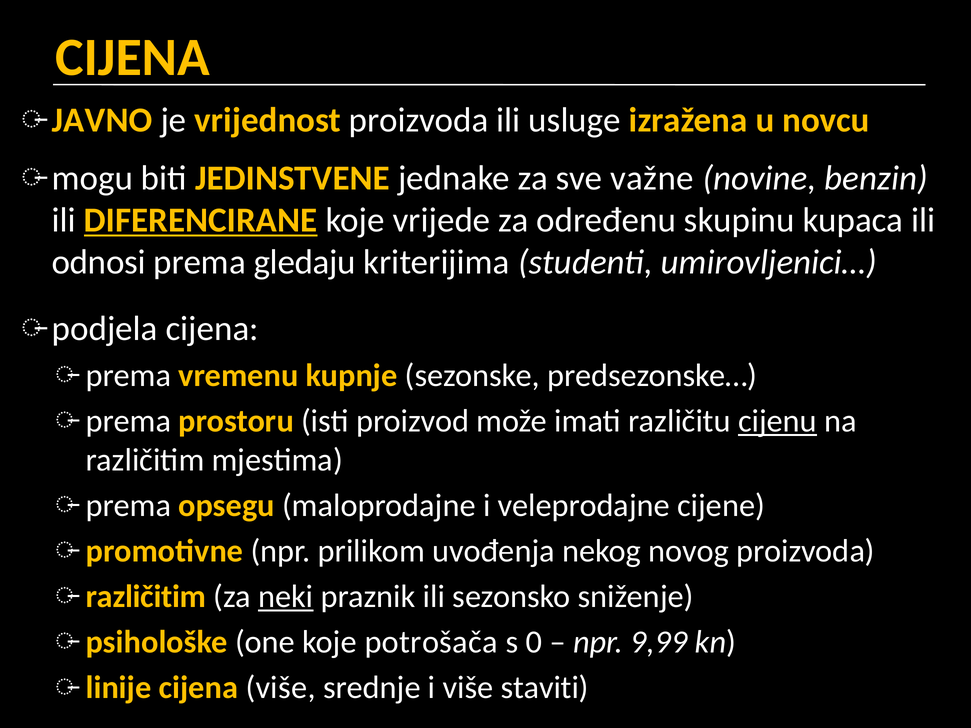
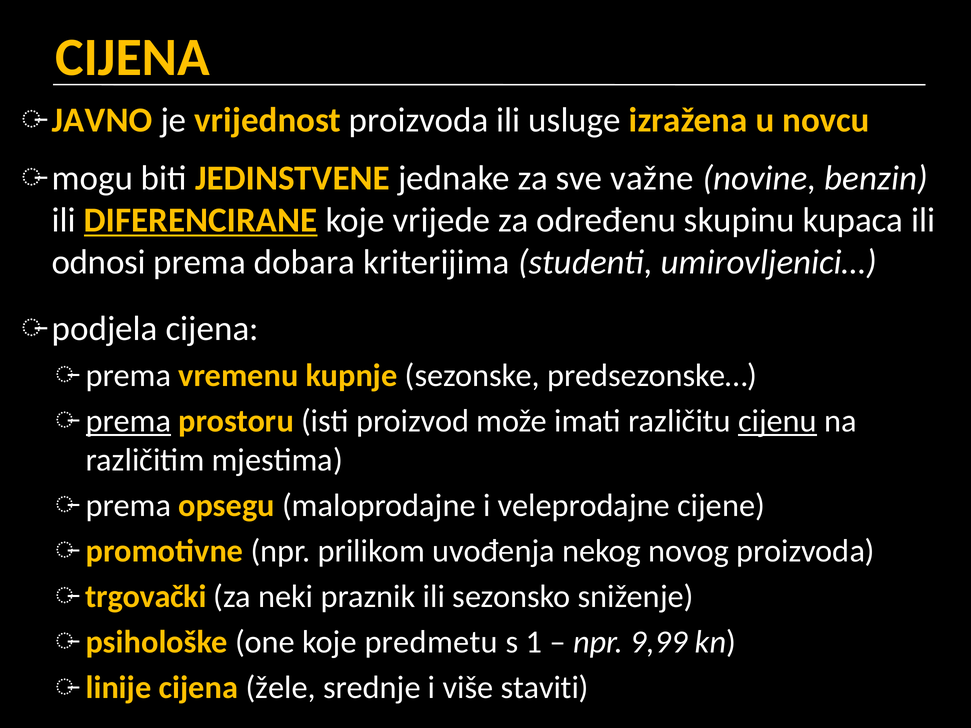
gledaju: gledaju -> dobara
prema at (128, 421) underline: none -> present
različitim at (146, 597): različitim -> trgovački
neki underline: present -> none
potrošača: potrošača -> predmetu
0: 0 -> 1
cijena više: više -> žele
